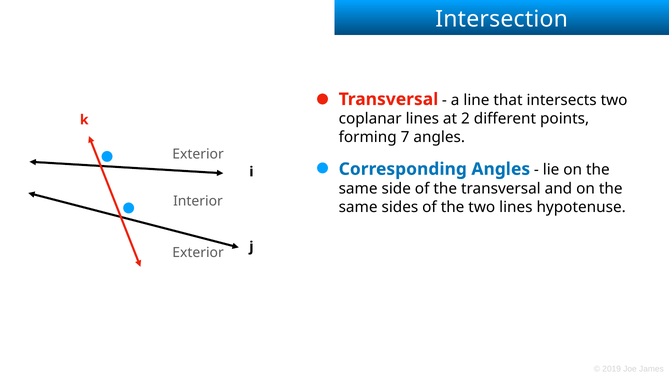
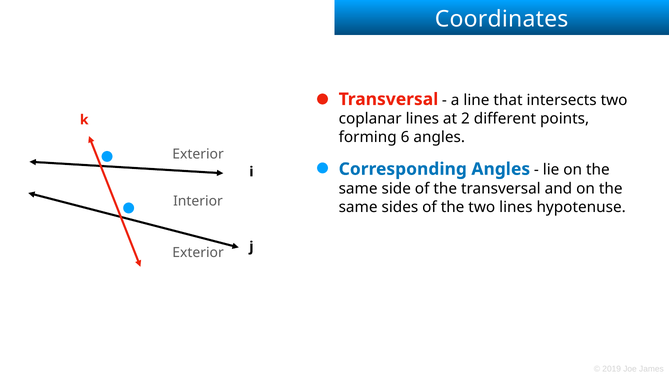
Intersection: Intersection -> Coordinates
7: 7 -> 6
